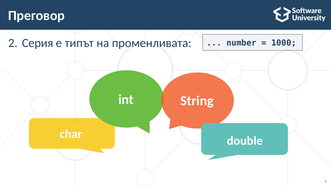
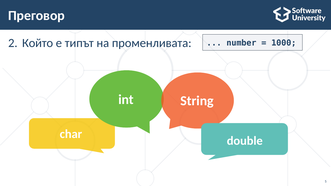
Серия: Серия -> Който
